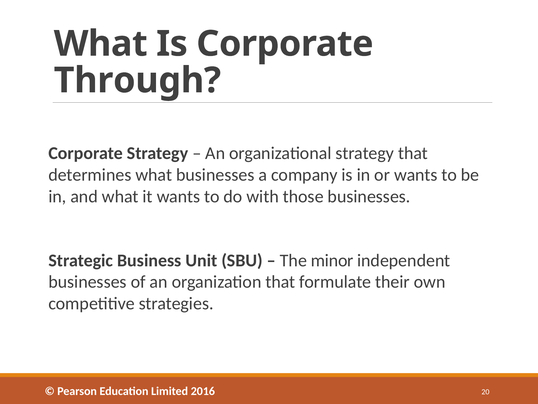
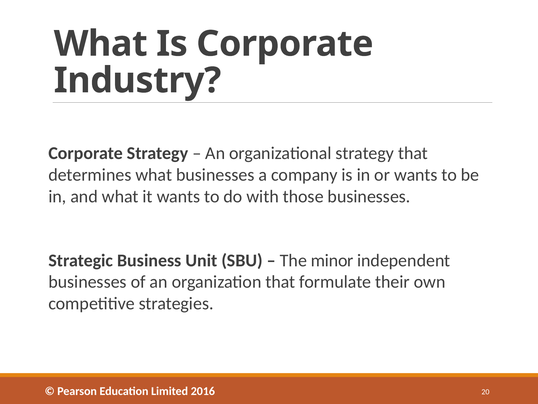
Through: Through -> Industry
